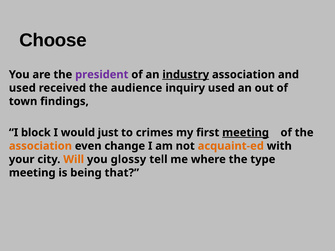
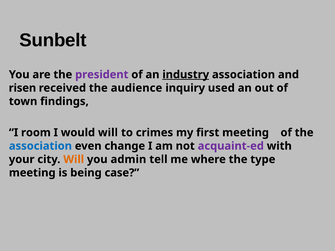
Choose: Choose -> Sunbelt
used at (22, 88): used -> risen
block: block -> room
would just: just -> will
meeting at (246, 133) underline: present -> none
association at (40, 146) colour: orange -> blue
acquaint-ed colour: orange -> purple
glossy: glossy -> admin
that: that -> case
